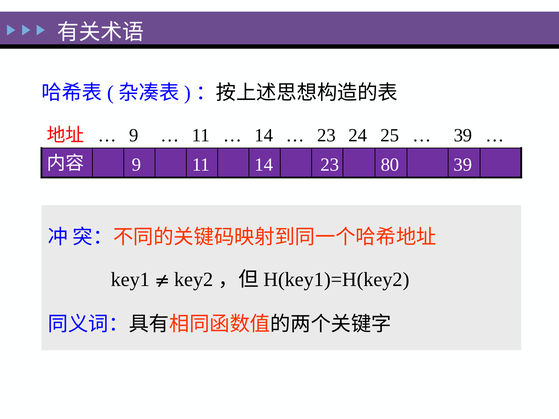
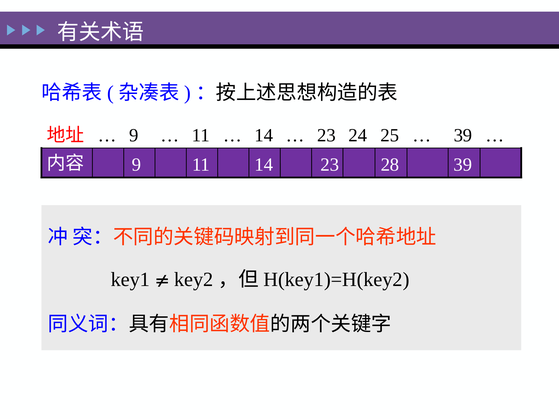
80: 80 -> 28
